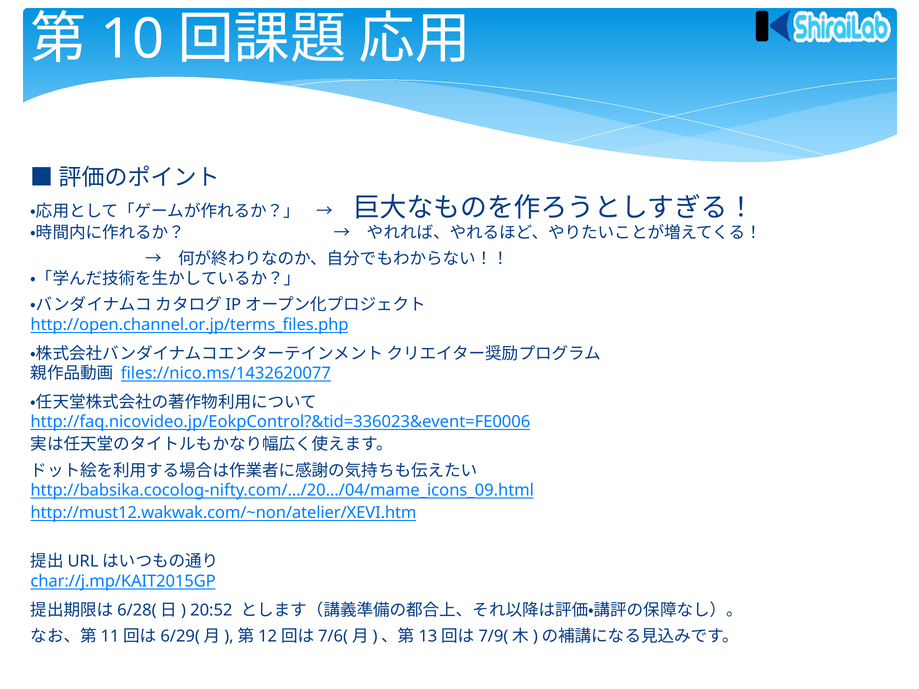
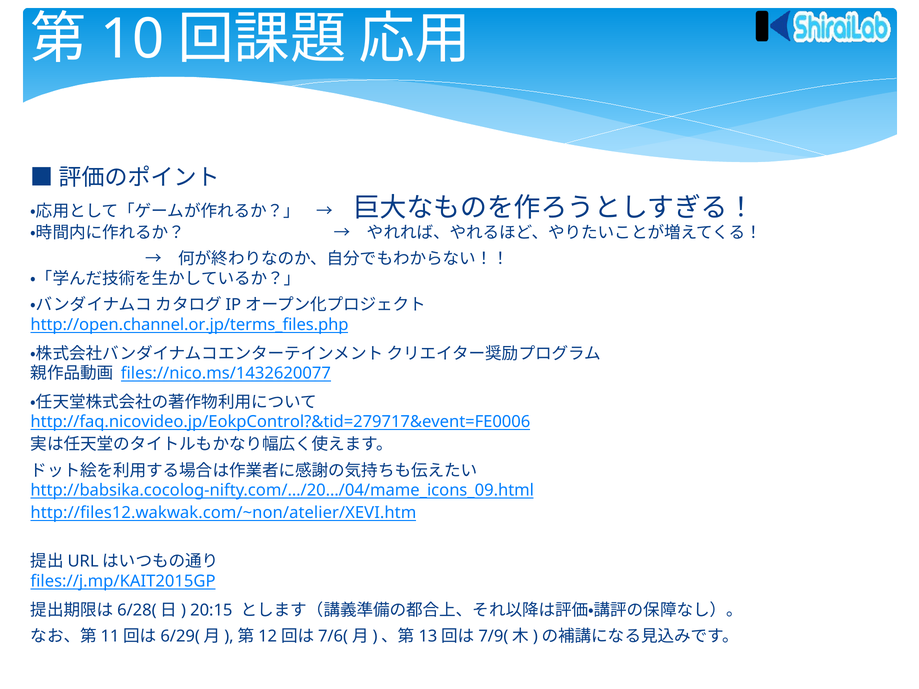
http://faq.nicovideo.jp/EokpControl?&tid=336023&event=FE0006: http://faq.nicovideo.jp/EokpControl?&tid=336023&event=FE0006 -> http://faq.nicovideo.jp/EokpControl?&tid=279717&event=FE0006
http://must12.wakwak.com/~non/atelier/XEVI.htm: http://must12.wakwak.com/~non/atelier/XEVI.htm -> http://files12.wakwak.com/~non/atelier/XEVI.htm
char://j.mp/KAIT2015GP: char://j.mp/KAIT2015GP -> files://j.mp/KAIT2015GP
20:52: 20:52 -> 20:15
